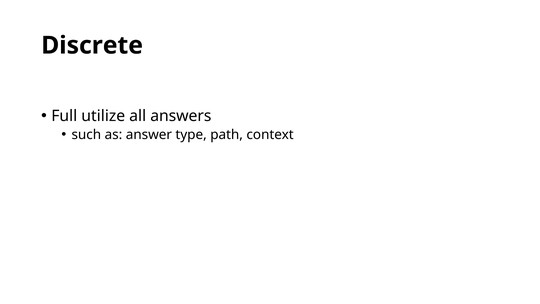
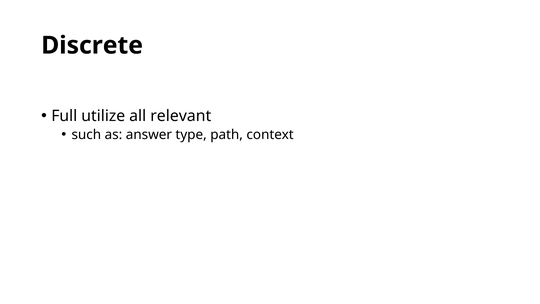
answers: answers -> relevant
